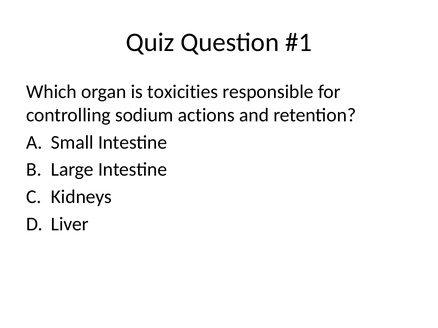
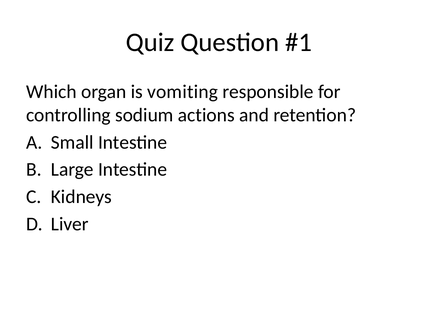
toxicities: toxicities -> vomiting
